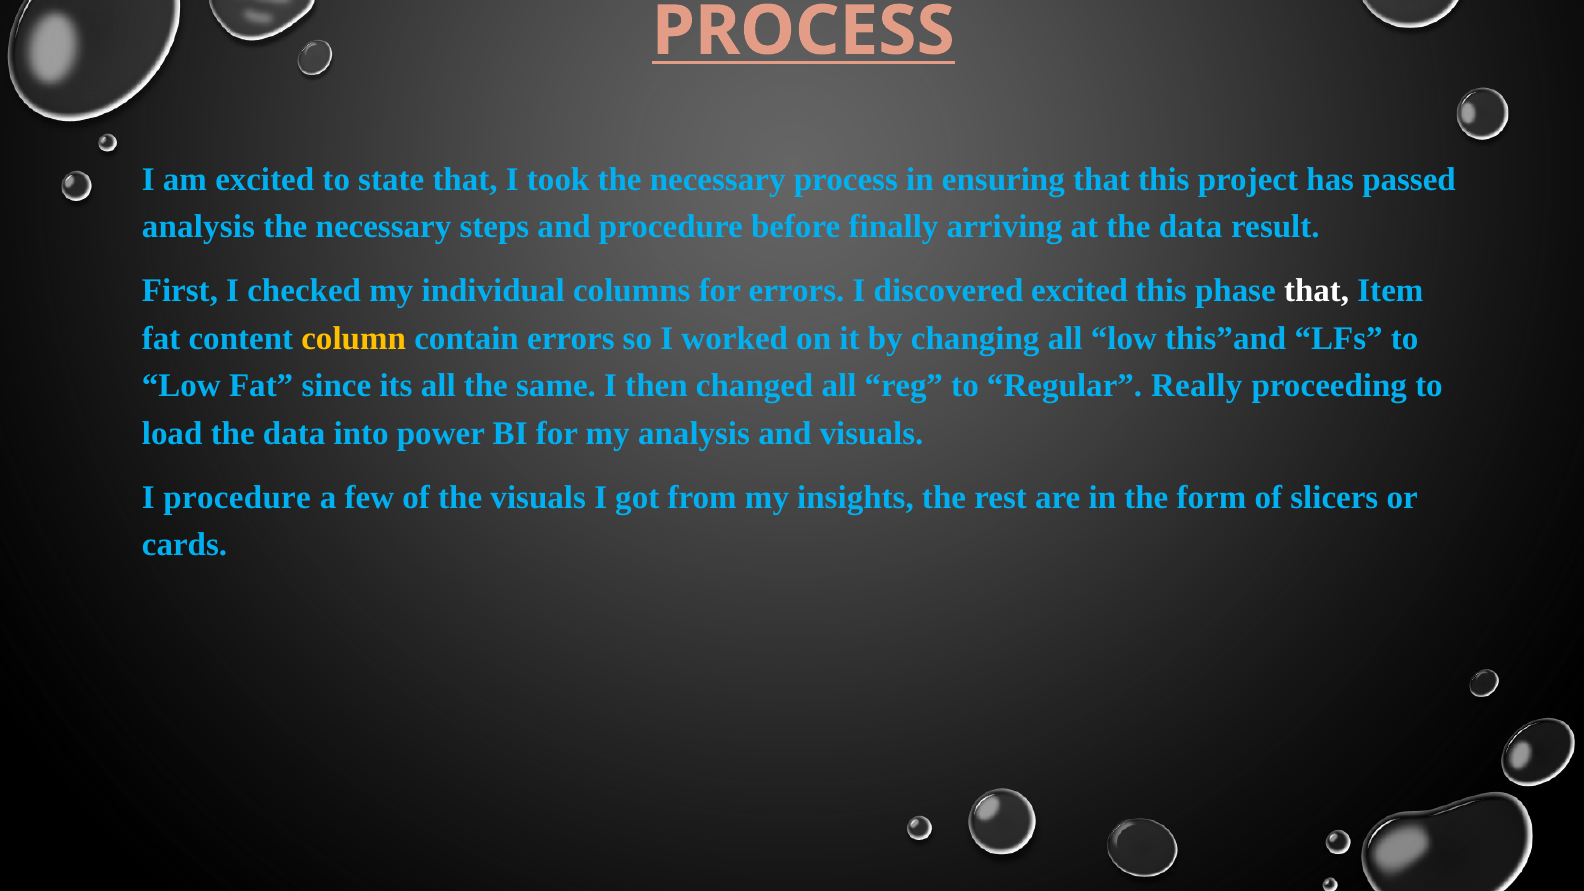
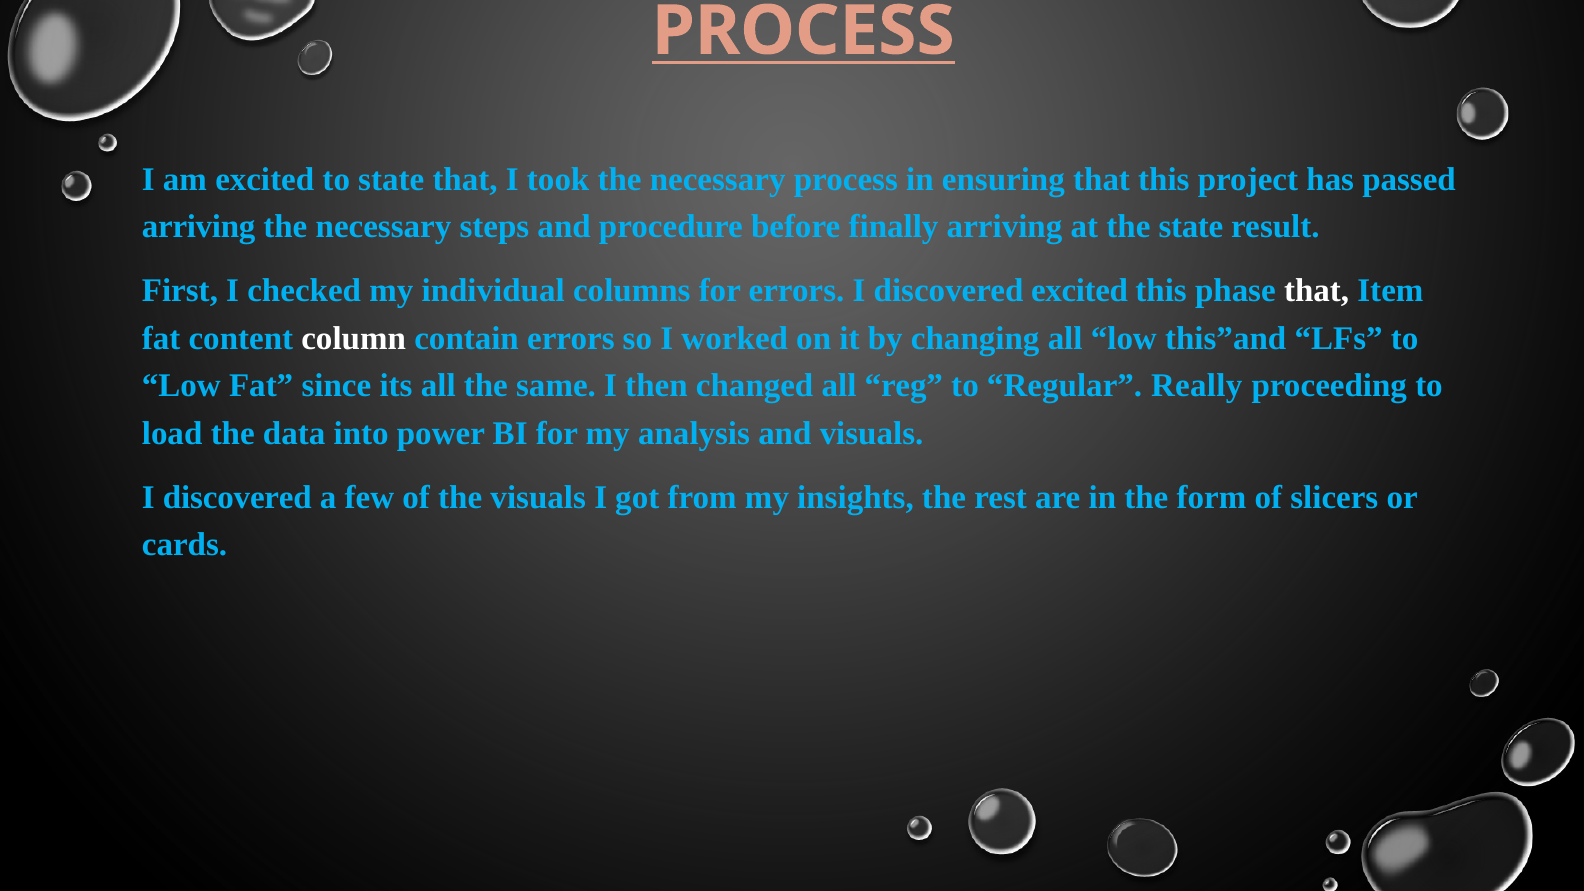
analysis at (198, 227): analysis -> arriving
at the data: data -> state
column colour: yellow -> white
procedure at (237, 497): procedure -> discovered
